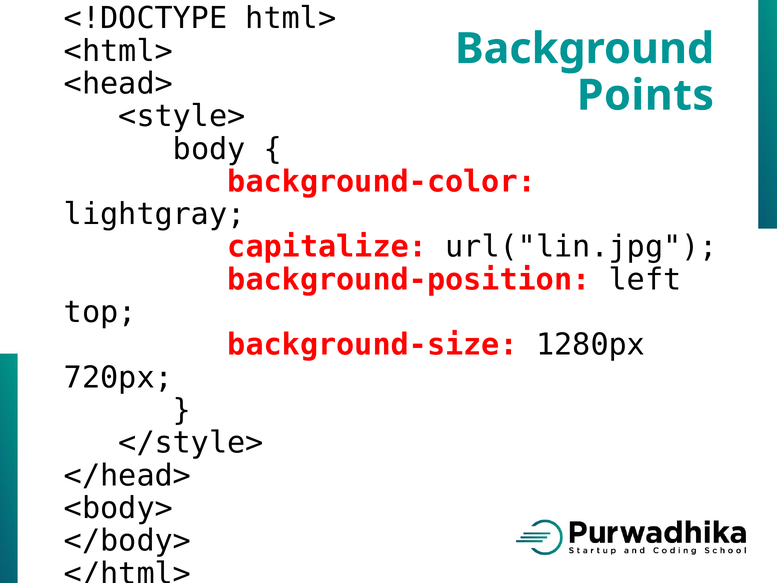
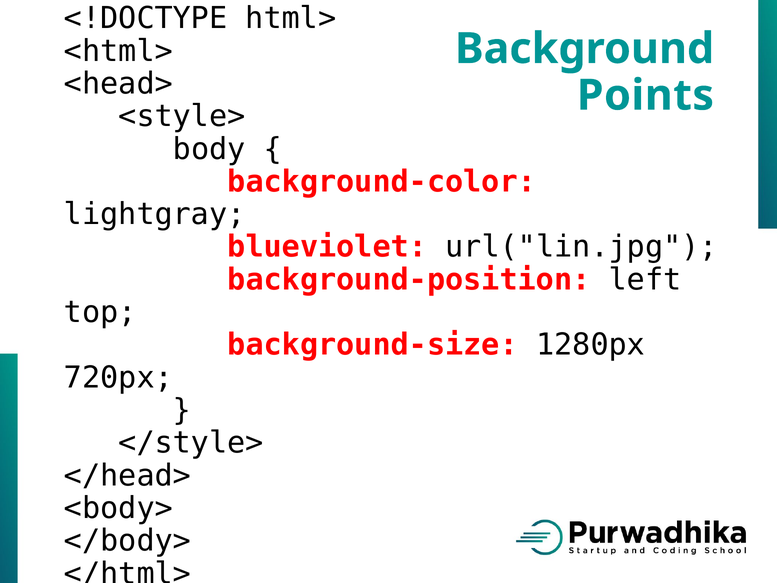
capitalize: capitalize -> blueviolet
